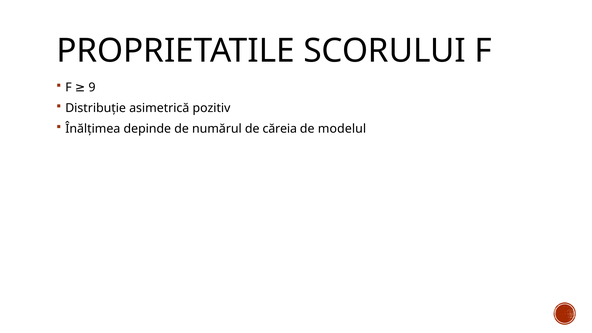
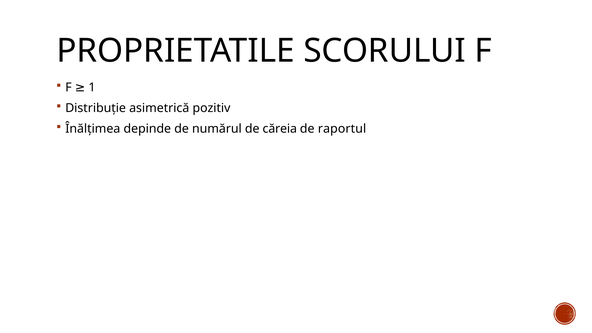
9: 9 -> 1
modelul: modelul -> raportul
